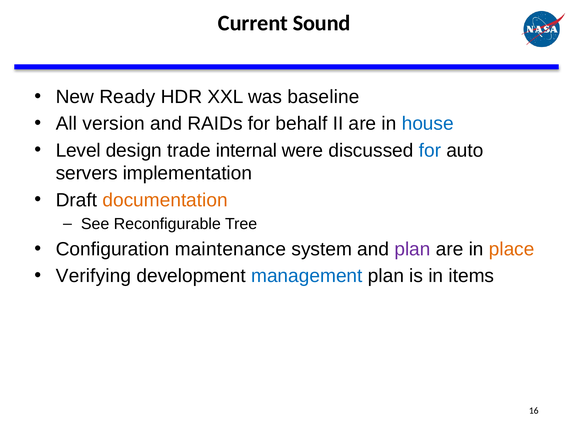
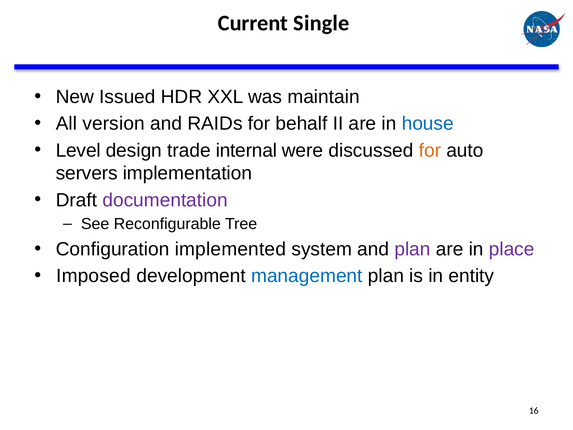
Sound: Sound -> Single
Ready: Ready -> Issued
baseline: baseline -> maintain
for at (430, 150) colour: blue -> orange
documentation colour: orange -> purple
maintenance: maintenance -> implemented
place colour: orange -> purple
Verifying: Verifying -> Imposed
items: items -> entity
